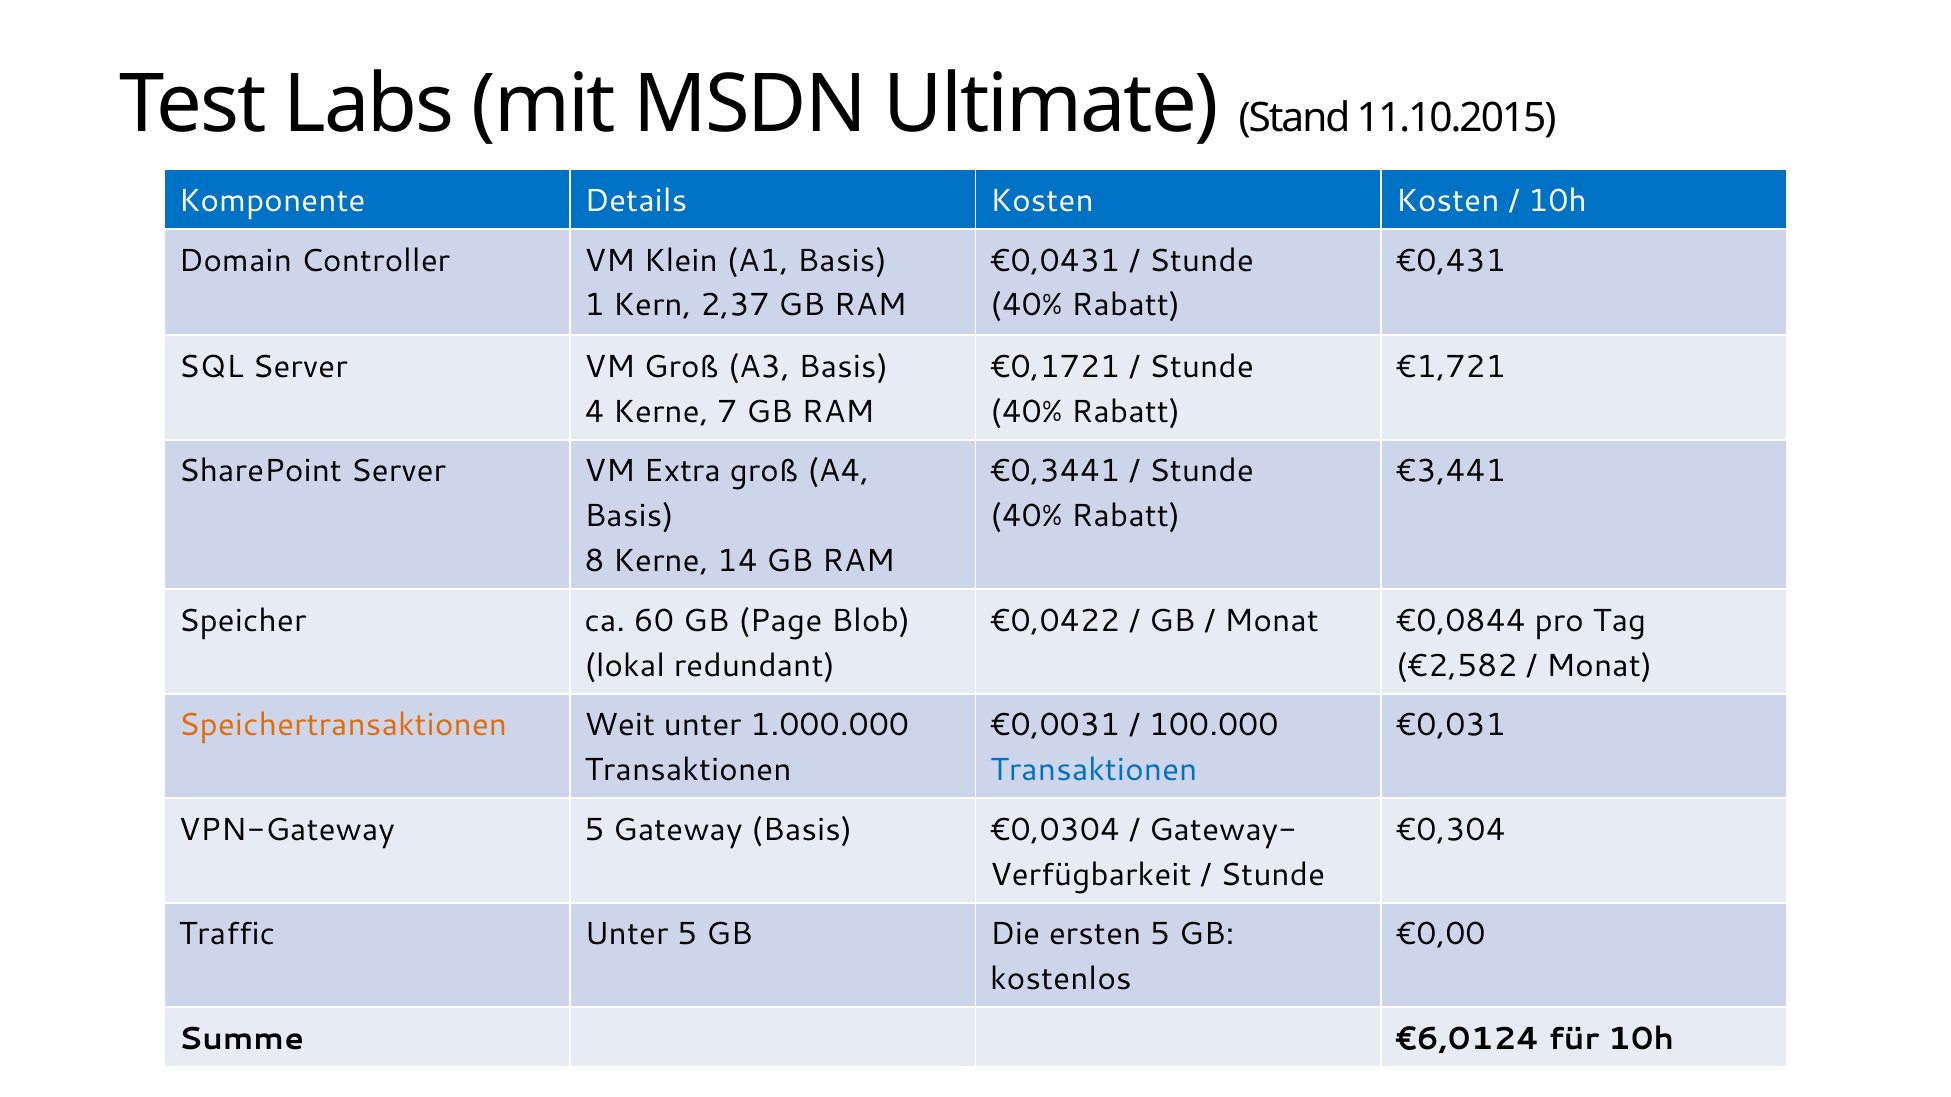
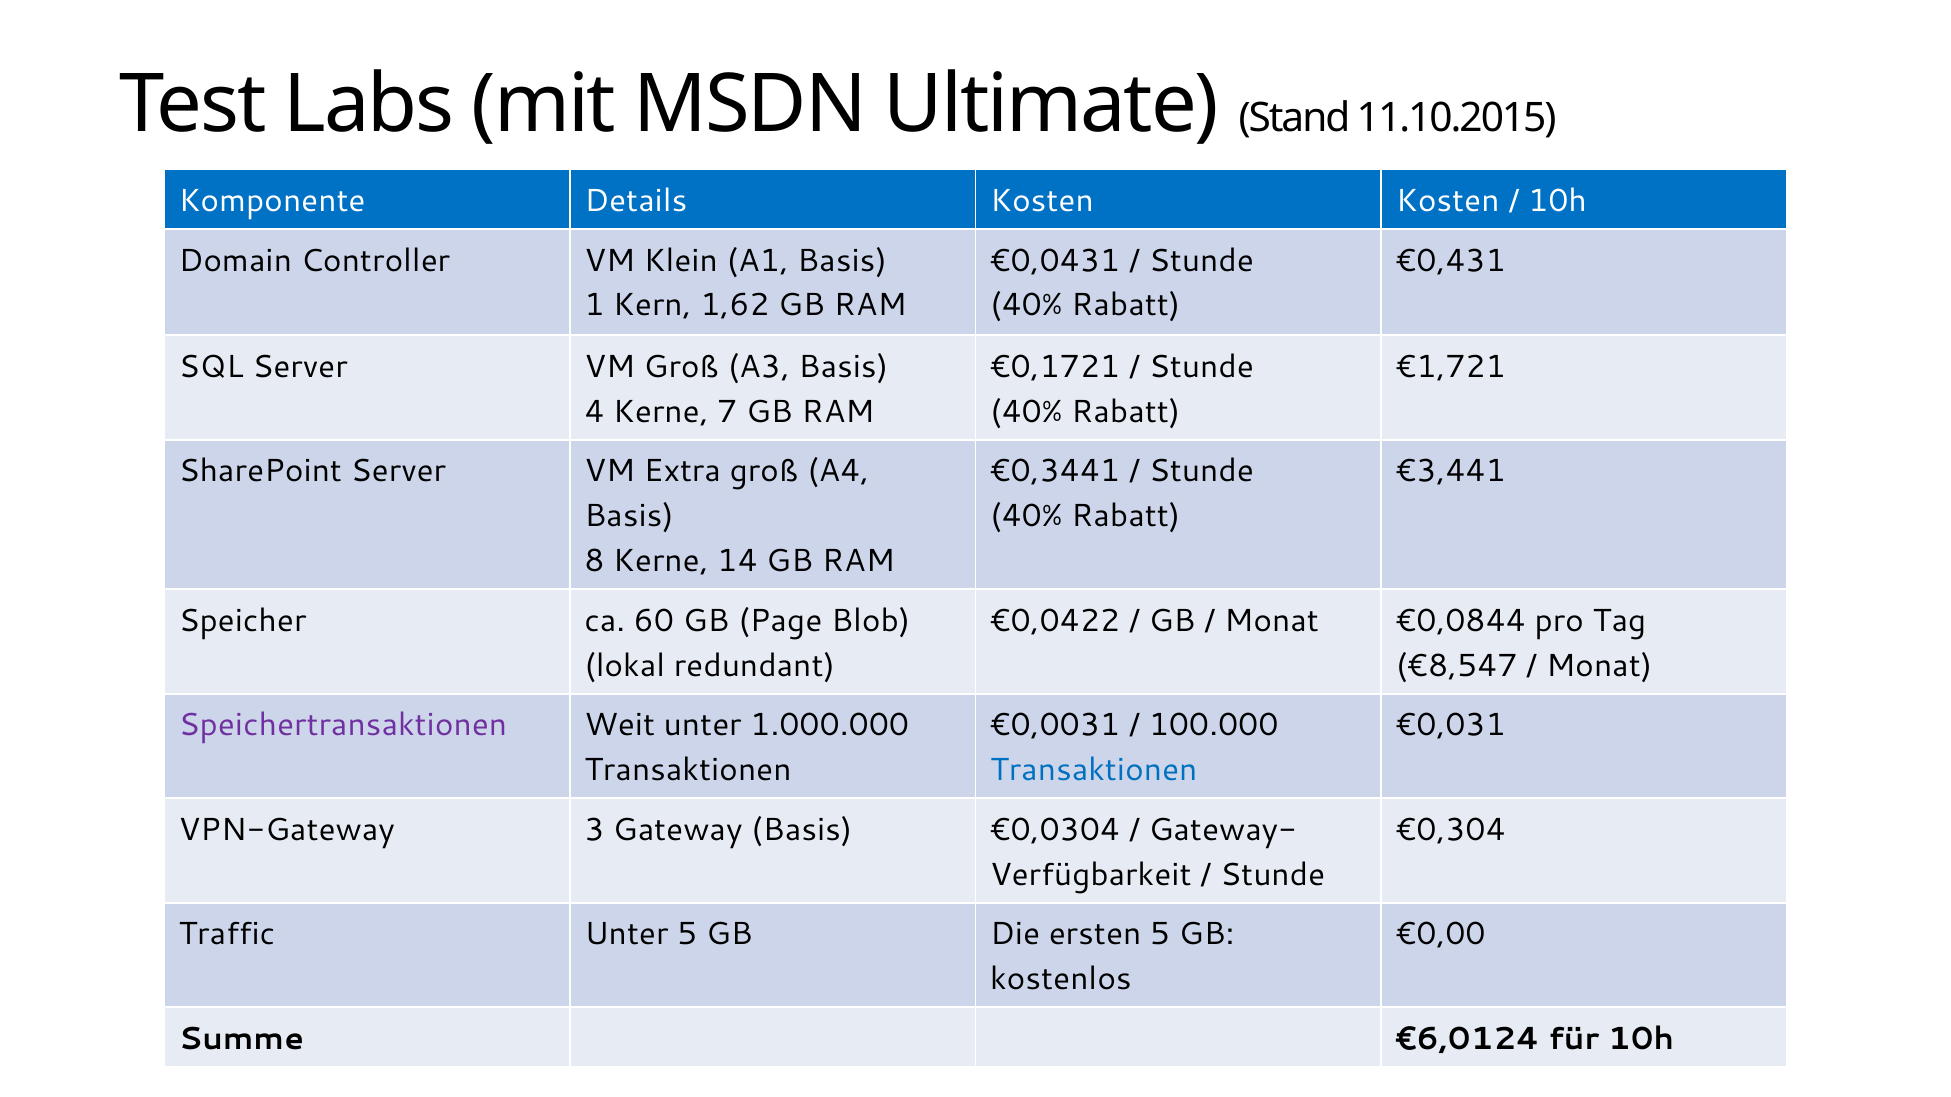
2,37: 2,37 -> 1,62
€2,582: €2,582 -> €8,547
Speichertransaktionen colour: orange -> purple
VPN-Gateway 5: 5 -> 3
